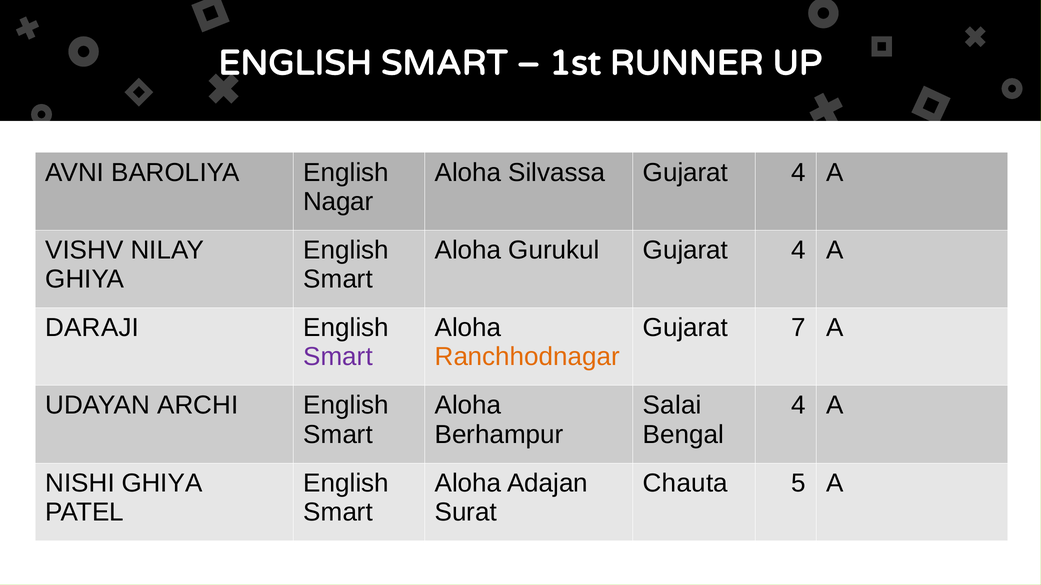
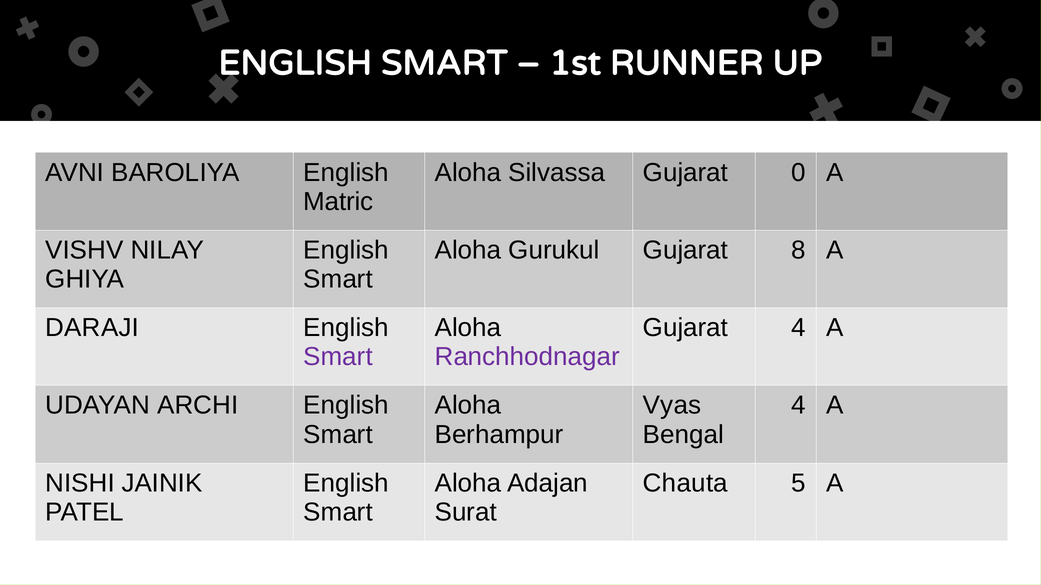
Silvassa Gujarat 4: 4 -> 0
Nagar: Nagar -> Matric
Gurukul Gujarat 4: 4 -> 8
Gujarat 7: 7 -> 4
Ranchhodnagar colour: orange -> purple
Salai: Salai -> Vyas
NISHI GHIYA: GHIYA -> JAINIK
